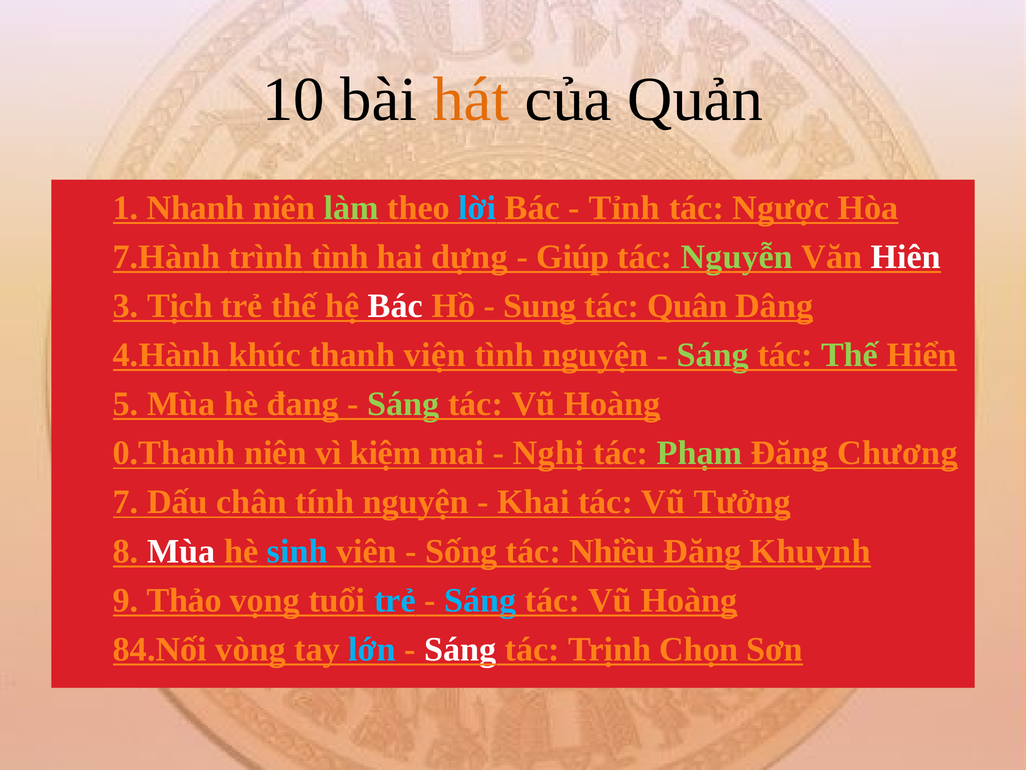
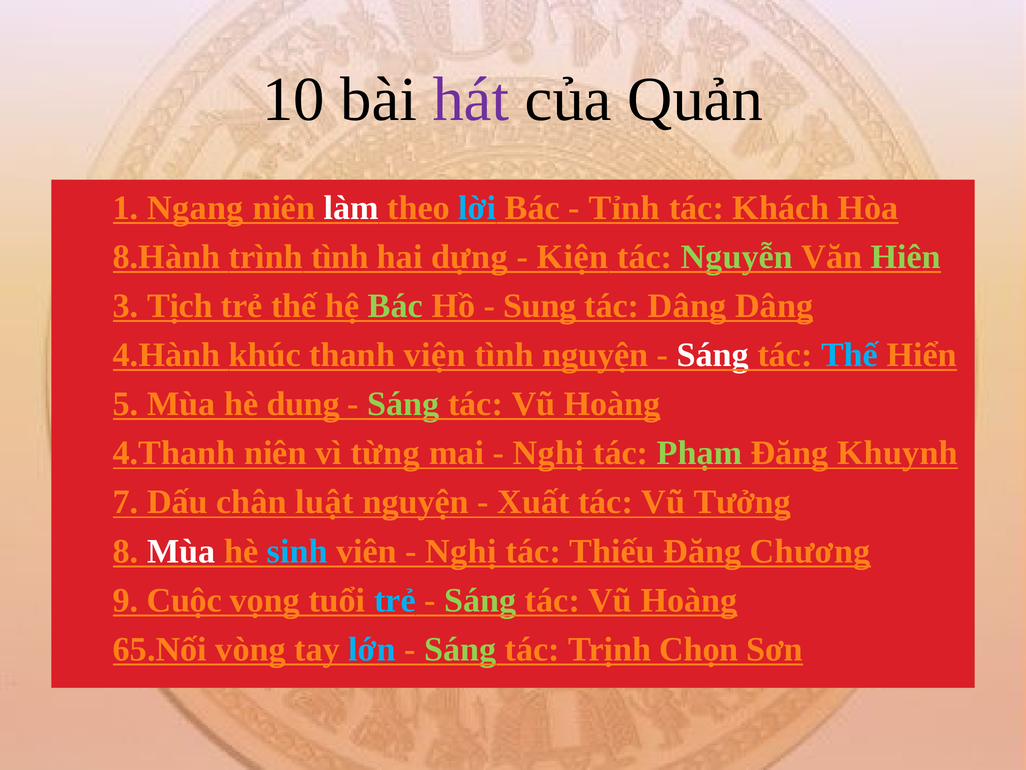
hát colour: orange -> purple
Nhanh: Nhanh -> Ngang
làm colour: light green -> white
Ngược: Ngược -> Khách
7.Hành: 7.Hành -> 8.Hành
Giúp: Giúp -> Kiện
Hiên colour: white -> light green
Bác at (395, 306) colour: white -> light green
tác Quân: Quân -> Dâng
Sáng at (713, 355) colour: light green -> white
Thế at (849, 355) colour: light green -> light blue
đang: đang -> dung
0.Thanh: 0.Thanh -> 4.Thanh
kiệm: kiệm -> từng
Chương: Chương -> Khuynh
tính: tính -> luật
Khai: Khai -> Xuất
Sống at (461, 551): Sống -> Nghị
Nhiều: Nhiều -> Thiếu
Khuynh: Khuynh -> Chương
Thảo: Thảo -> Cuộc
Sáng at (480, 600) colour: light blue -> light green
84.Nối: 84.Nối -> 65.Nối
Sáng at (460, 649) colour: white -> light green
